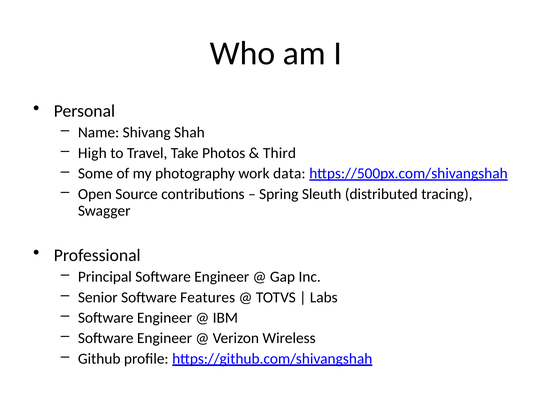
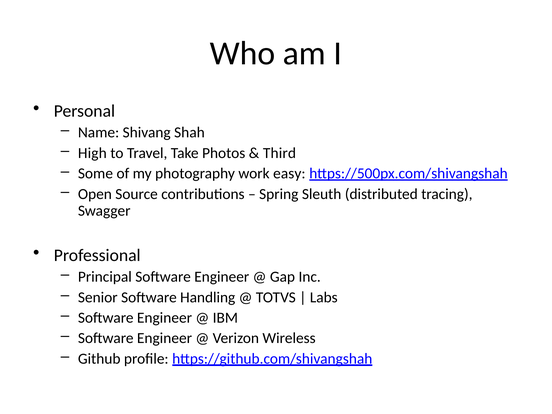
data: data -> easy
Features: Features -> Handling
